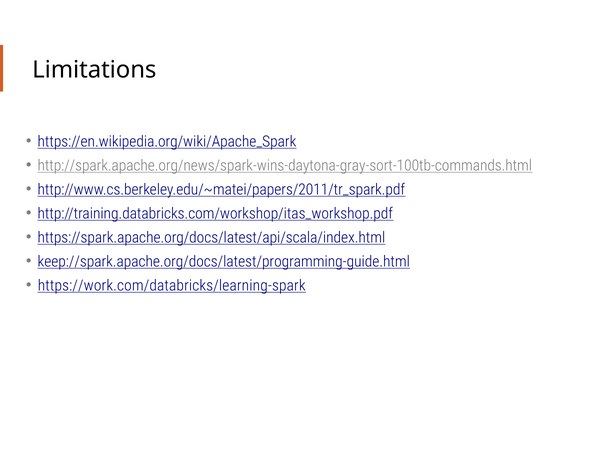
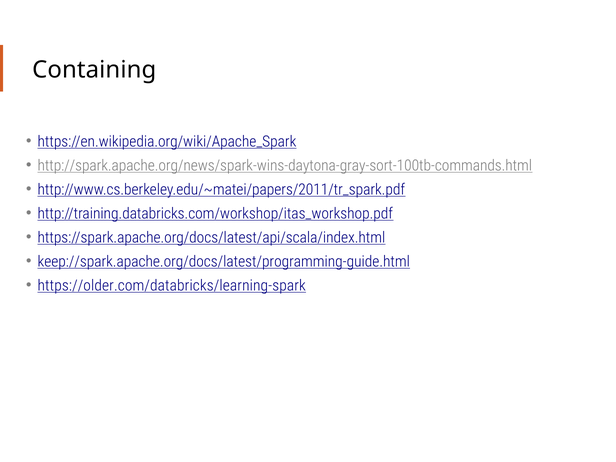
Limitations: Limitations -> Containing
https://work.com/databricks/learning-spark: https://work.com/databricks/learning-spark -> https://older.com/databricks/learning-spark
